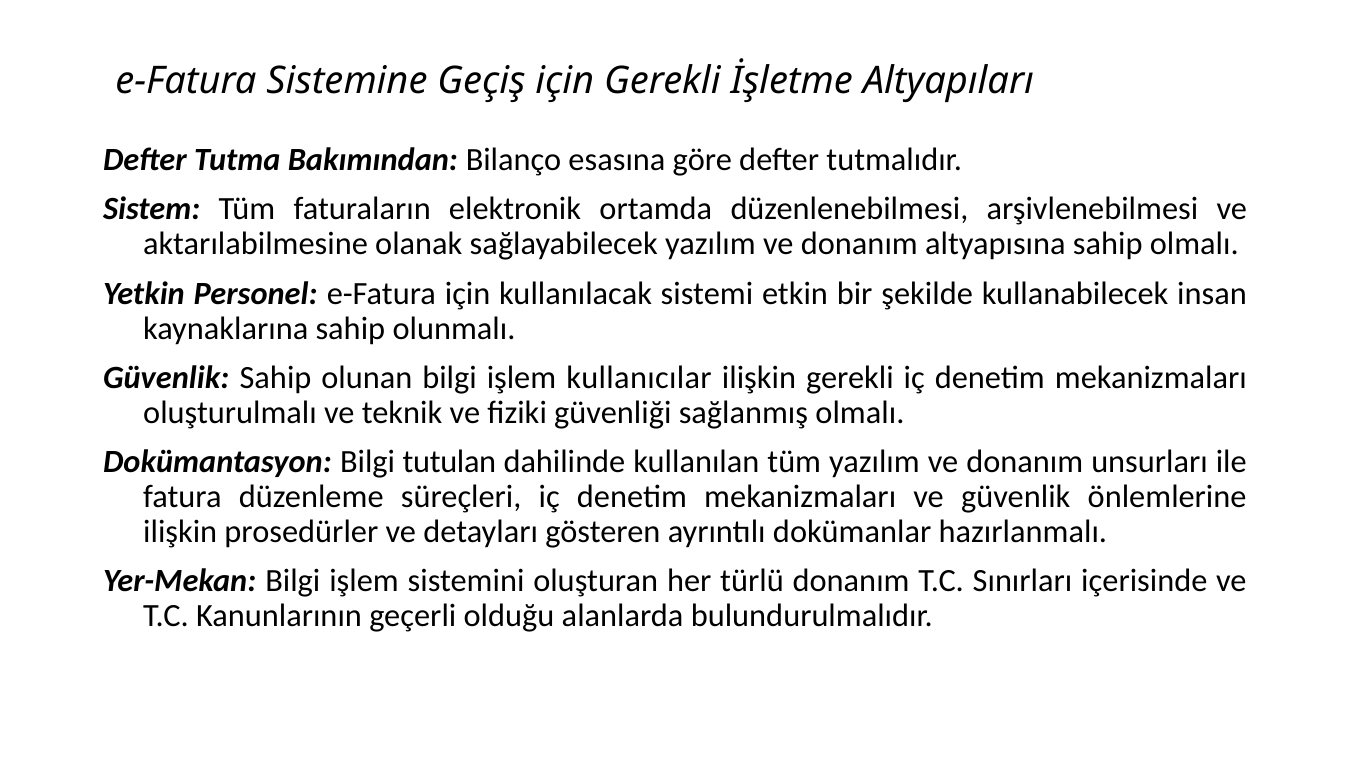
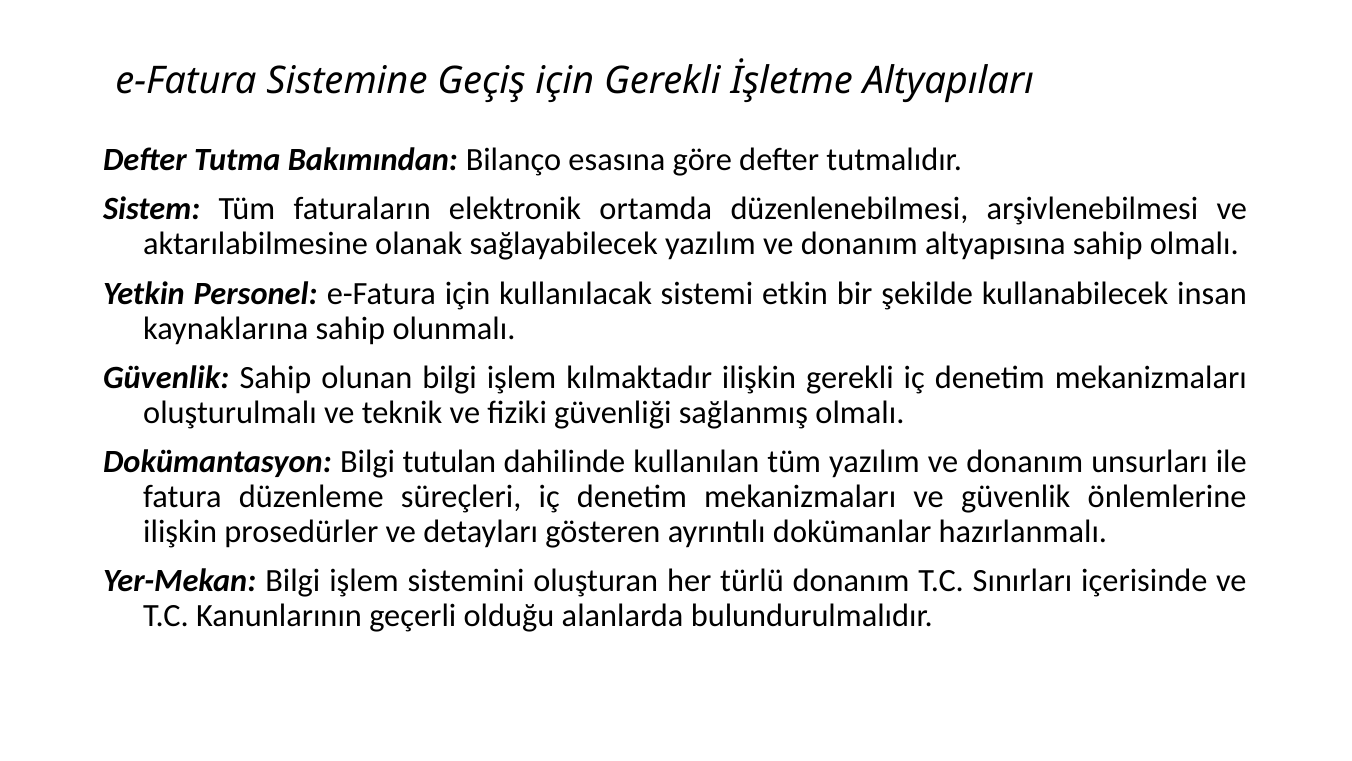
kullanıcılar: kullanıcılar -> kılmaktadır
